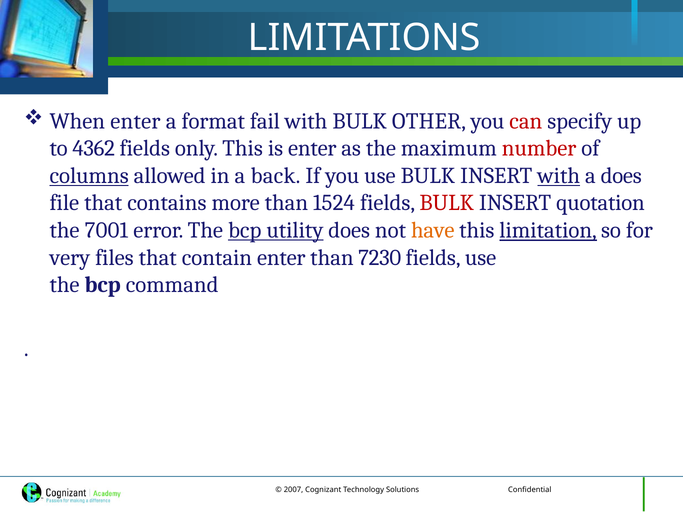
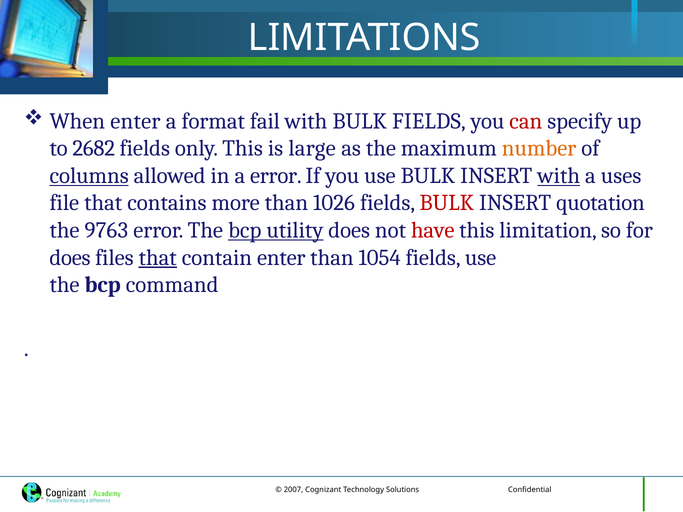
BULK OTHER: OTHER -> FIELDS
4362: 4362 -> 2682
is enter: enter -> large
number colour: red -> orange
a back: back -> error
a does: does -> uses
1524: 1524 -> 1026
7001: 7001 -> 9763
have colour: orange -> red
limitation underline: present -> none
very at (70, 258): very -> does
that at (158, 258) underline: none -> present
7230: 7230 -> 1054
